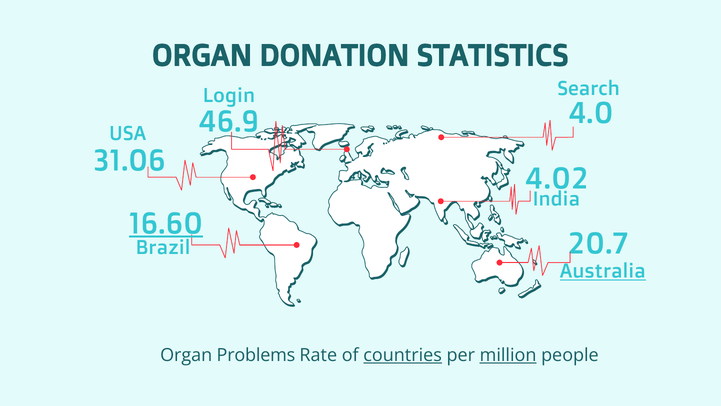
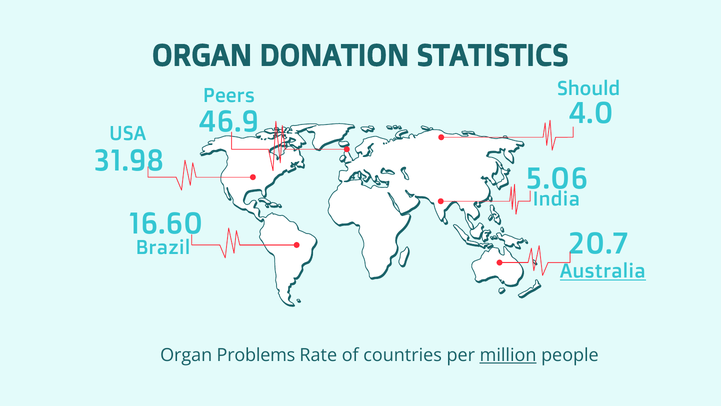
Search: Search -> Should
Login: Login -> Peers
31.06: 31.06 -> 31.98
4.02: 4.02 -> 5.06
16.60 underline: present -> none
countries underline: present -> none
